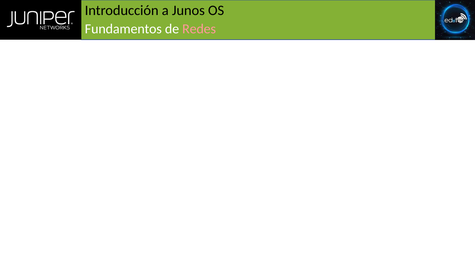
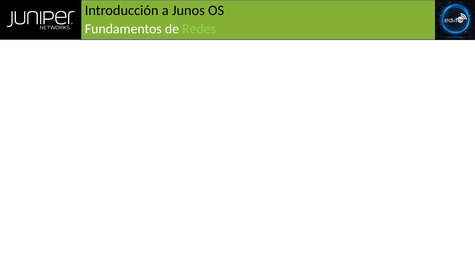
Redes colour: pink -> light green
